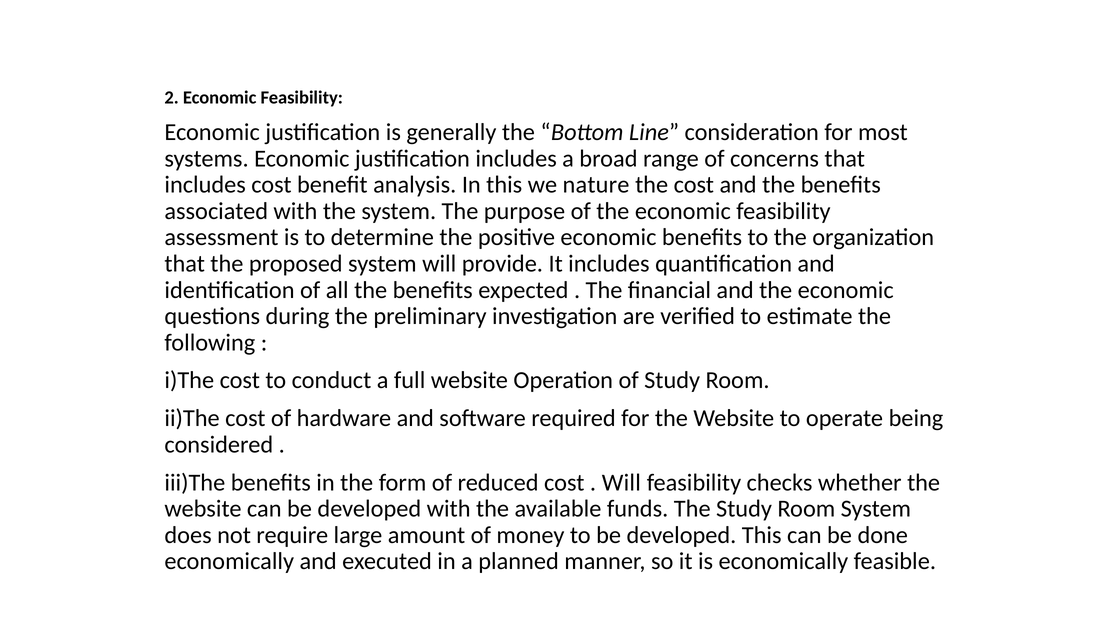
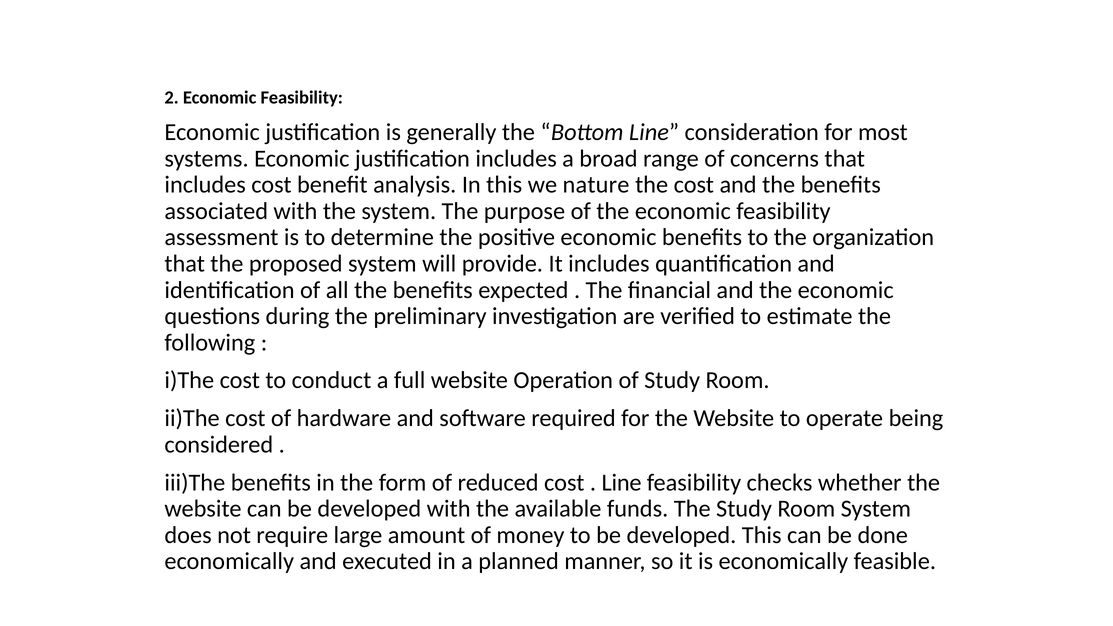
Will at (621, 483): Will -> Line
